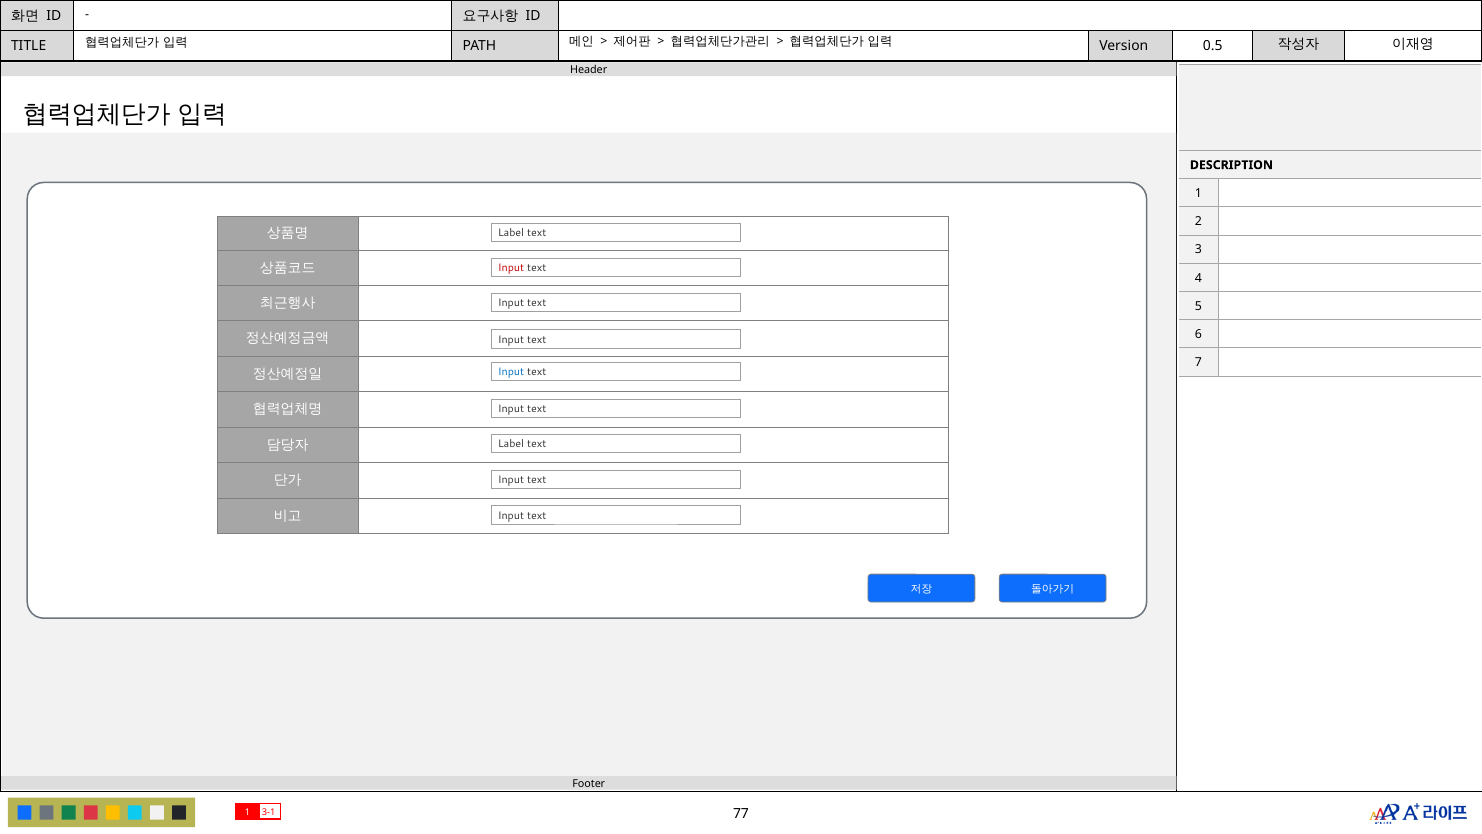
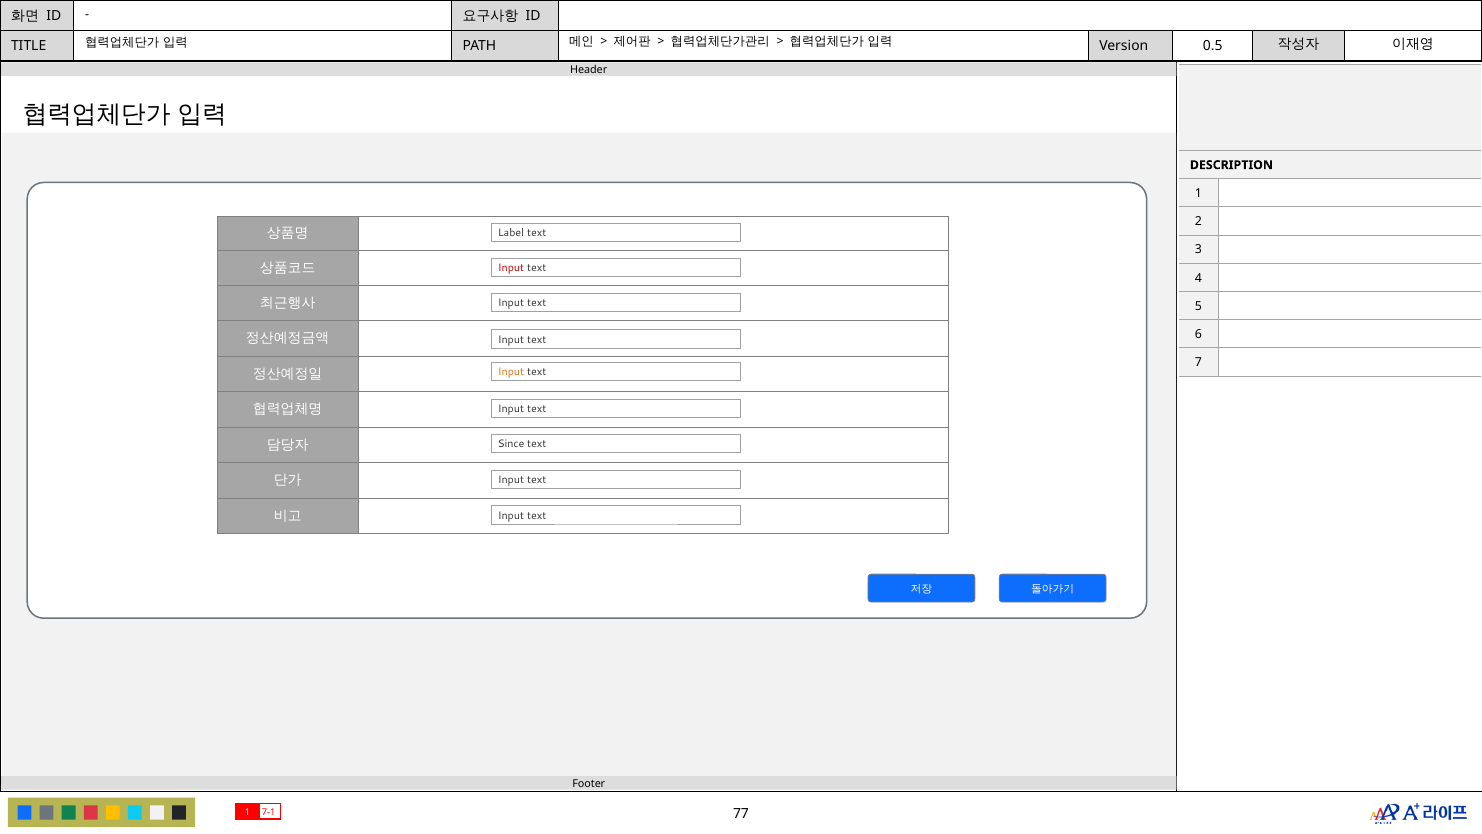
Input at (511, 372) colour: blue -> orange
Label at (511, 444): Label -> Since
3-1: 3-1 -> 7-1
